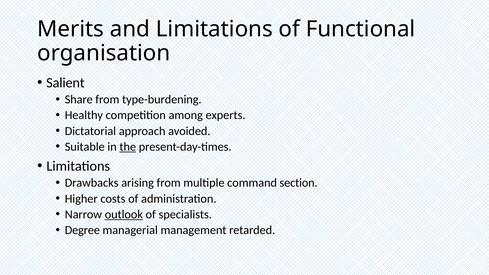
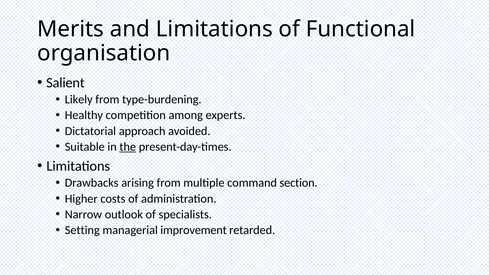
Share: Share -> Likely
outlook underline: present -> none
Degree: Degree -> Setting
management: management -> improvement
